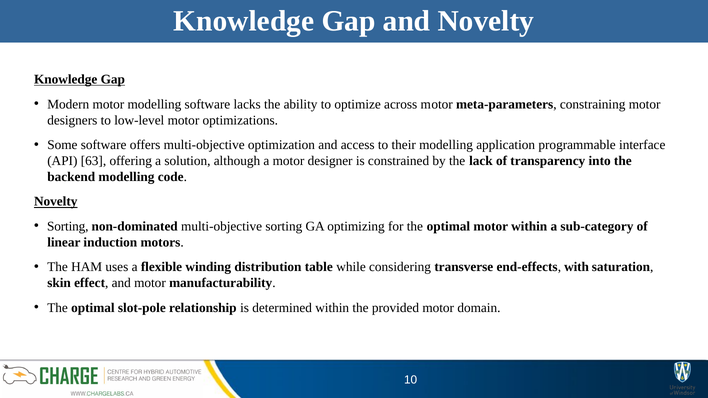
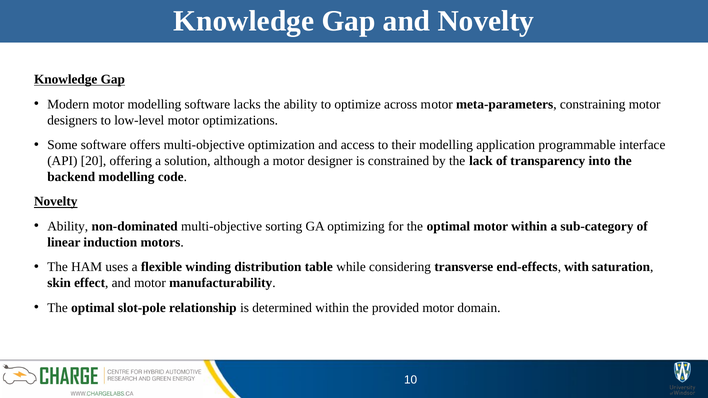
63: 63 -> 20
Sorting at (68, 226): Sorting -> Ability
